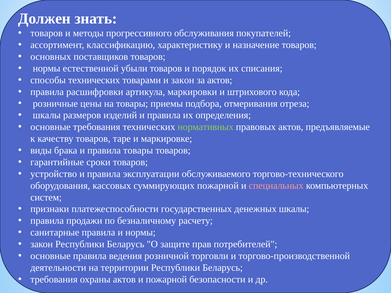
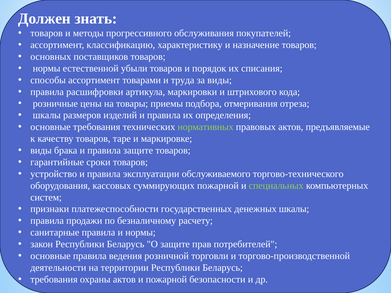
способы технических: технических -> ассортимент
и закон: закон -> труда
за актов: актов -> виды
правила товары: товары -> защите
специальных colour: pink -> light green
